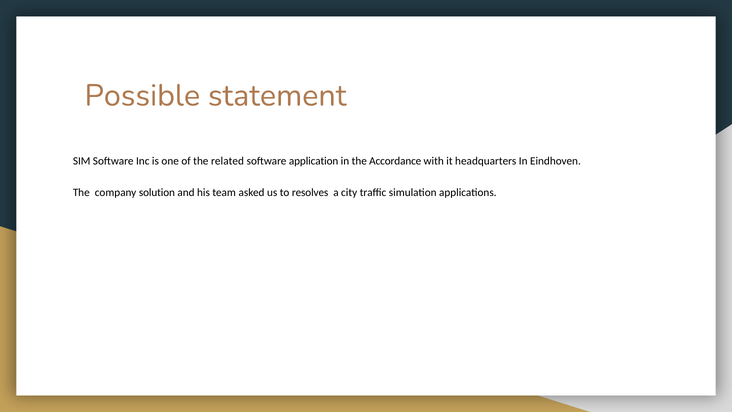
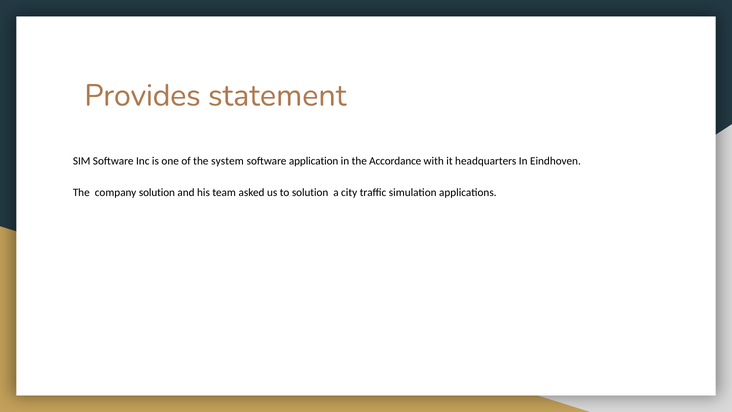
Possible: Possible -> Provides
related: related -> system
to resolves: resolves -> solution
